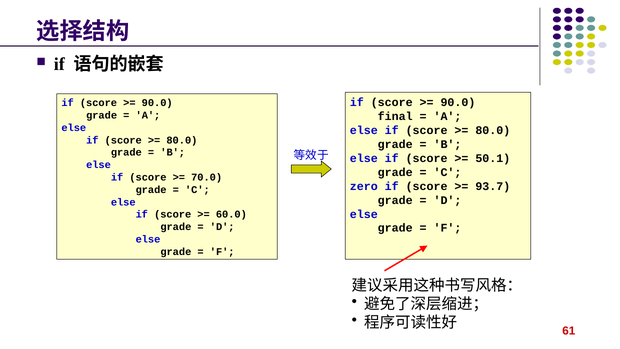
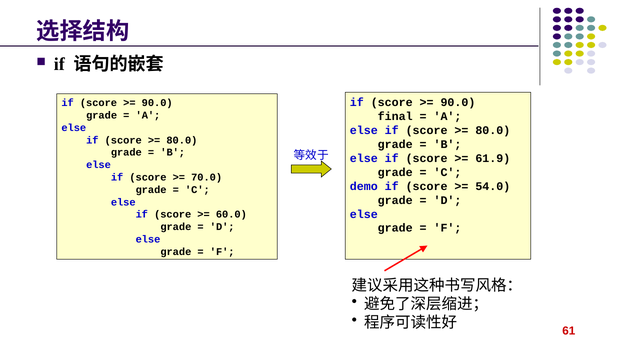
50.1: 50.1 -> 61.9
zero: zero -> demo
93.7: 93.7 -> 54.0
